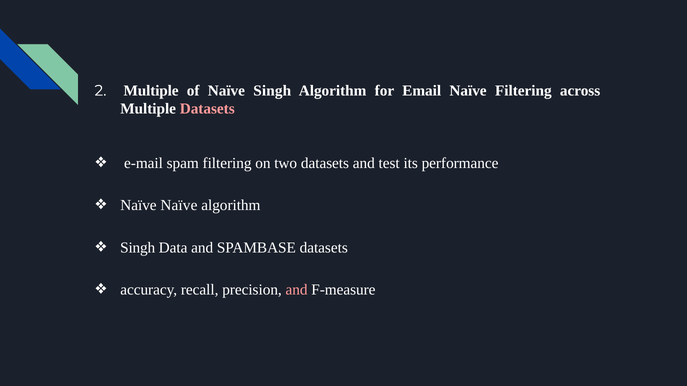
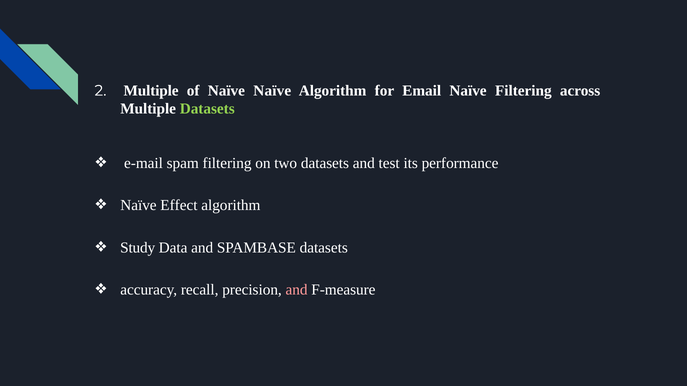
Naïve Singh: Singh -> Naïve
Datasets at (207, 109) colour: pink -> light green
Naïve Naïve: Naïve -> Effect
Singh at (138, 248): Singh -> Study
